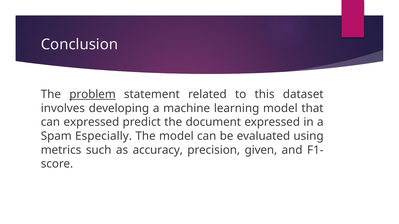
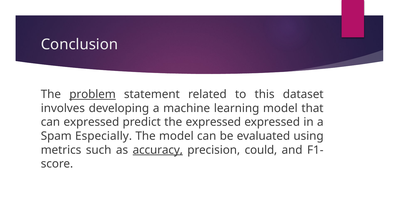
the document: document -> expressed
accuracy underline: none -> present
given: given -> could
